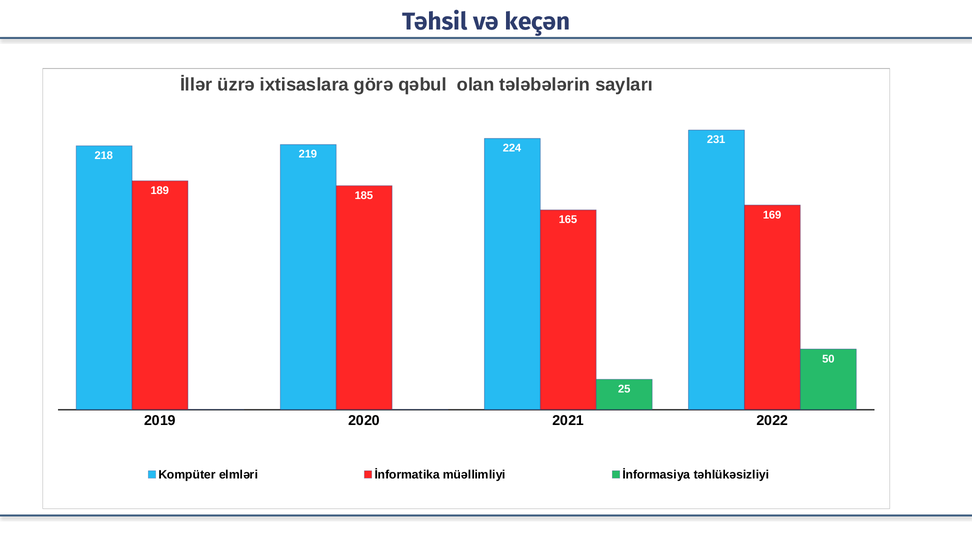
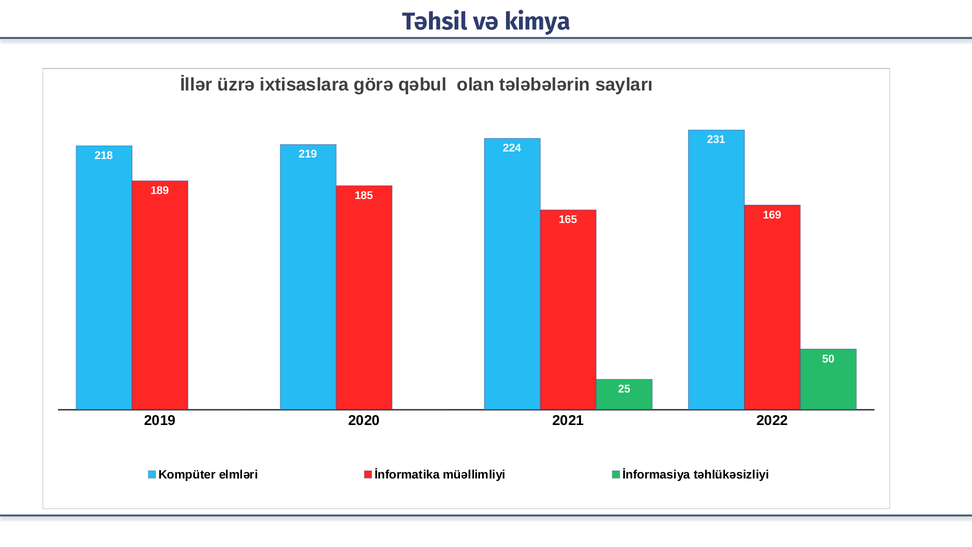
keçən: keçən -> kimya
